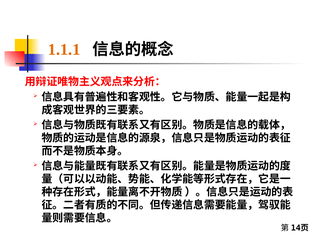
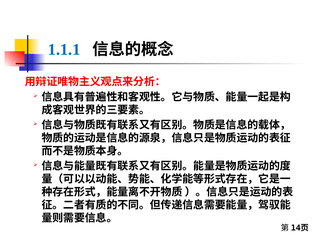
1.1.1 colour: orange -> blue
